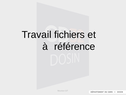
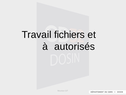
référence: référence -> autorisés
